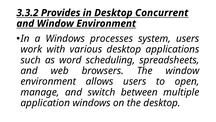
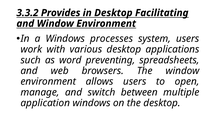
Concurrent: Concurrent -> Facilitating
scheduling: scheduling -> preventing
